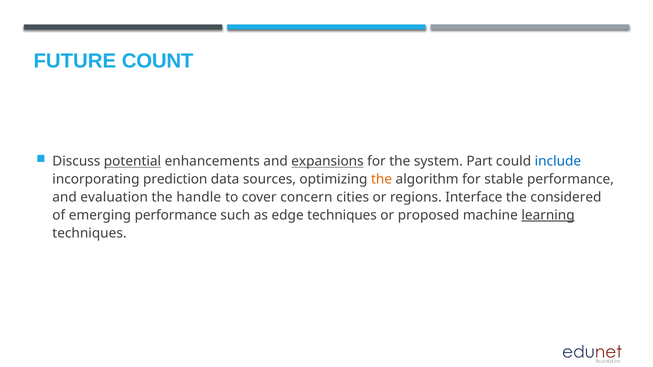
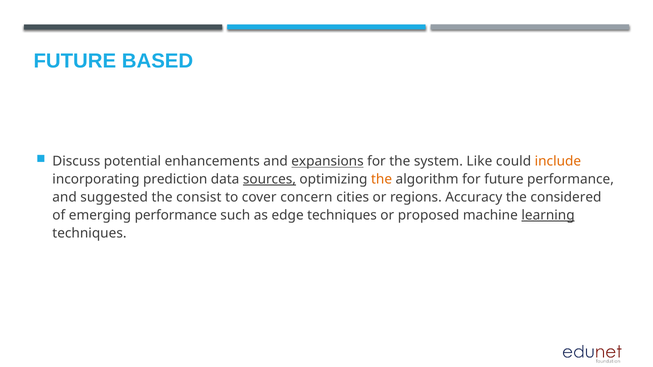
COUNT: COUNT -> BASED
potential underline: present -> none
Part: Part -> Like
include colour: blue -> orange
sources underline: none -> present
for stable: stable -> future
evaluation: evaluation -> suggested
handle: handle -> consist
Interface: Interface -> Accuracy
